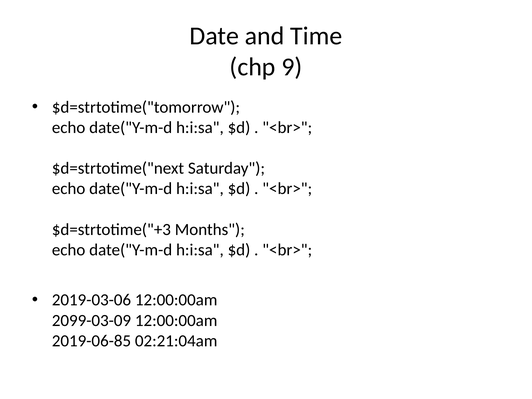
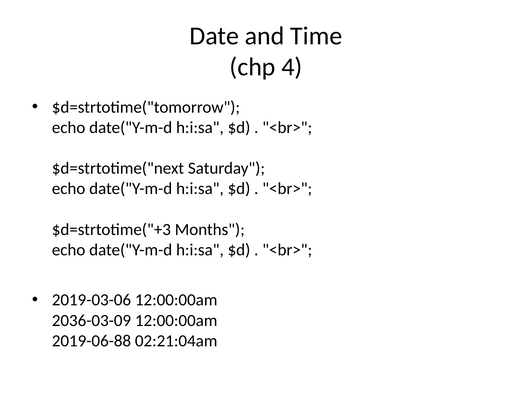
9: 9 -> 4
2099-03-09: 2099-03-09 -> 2036-03-09
2019-06-85: 2019-06-85 -> 2019-06-88
